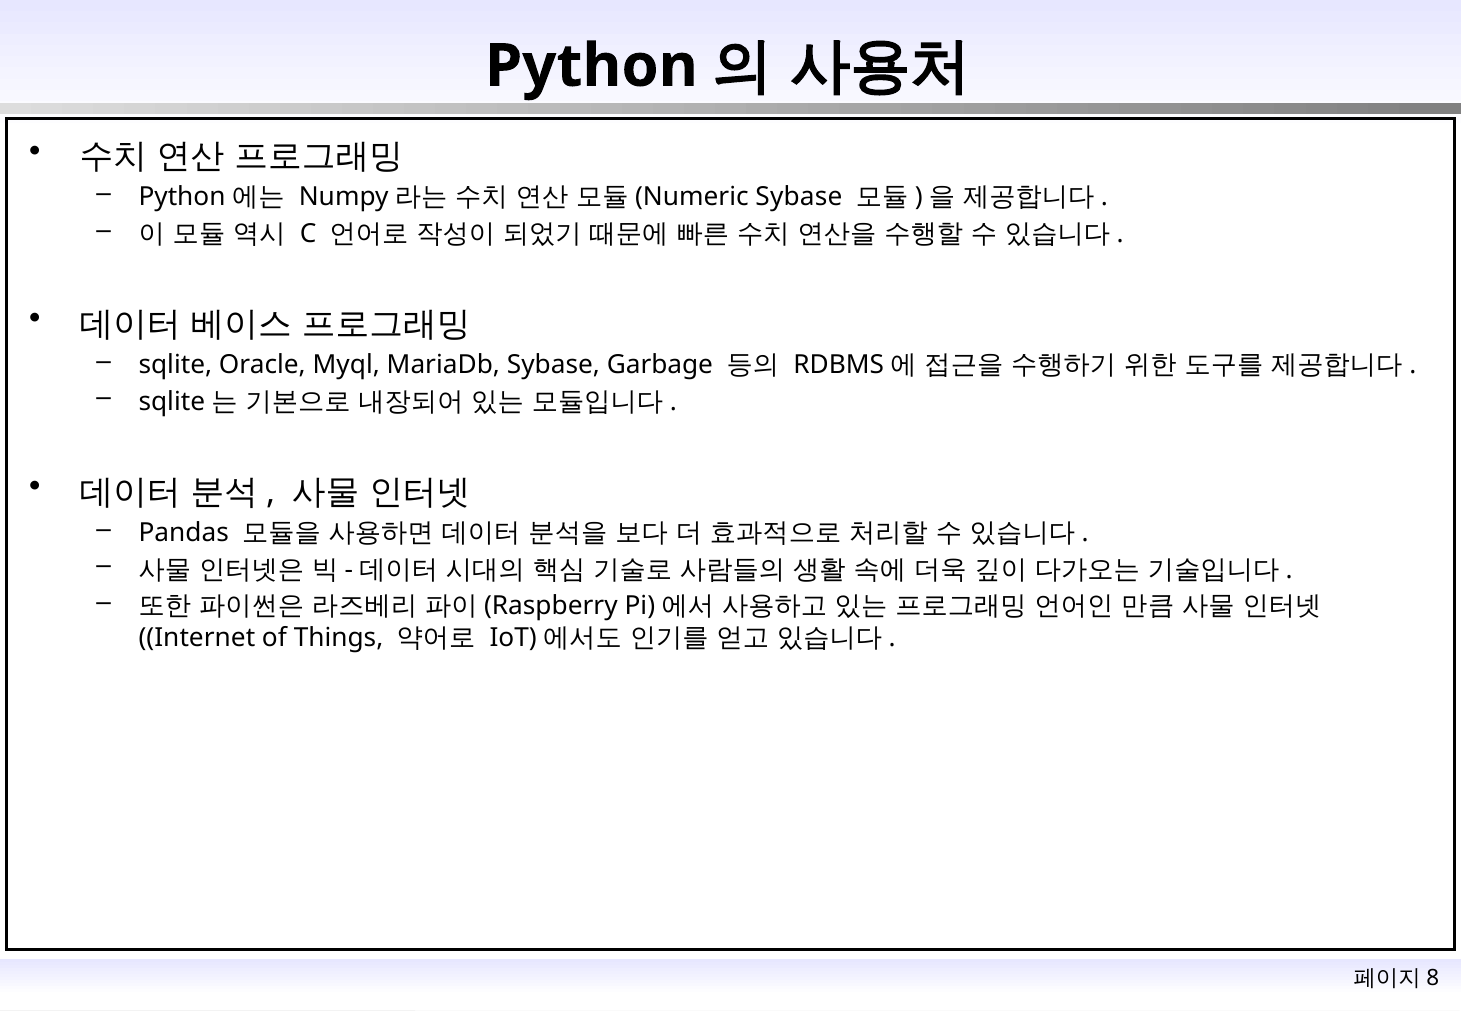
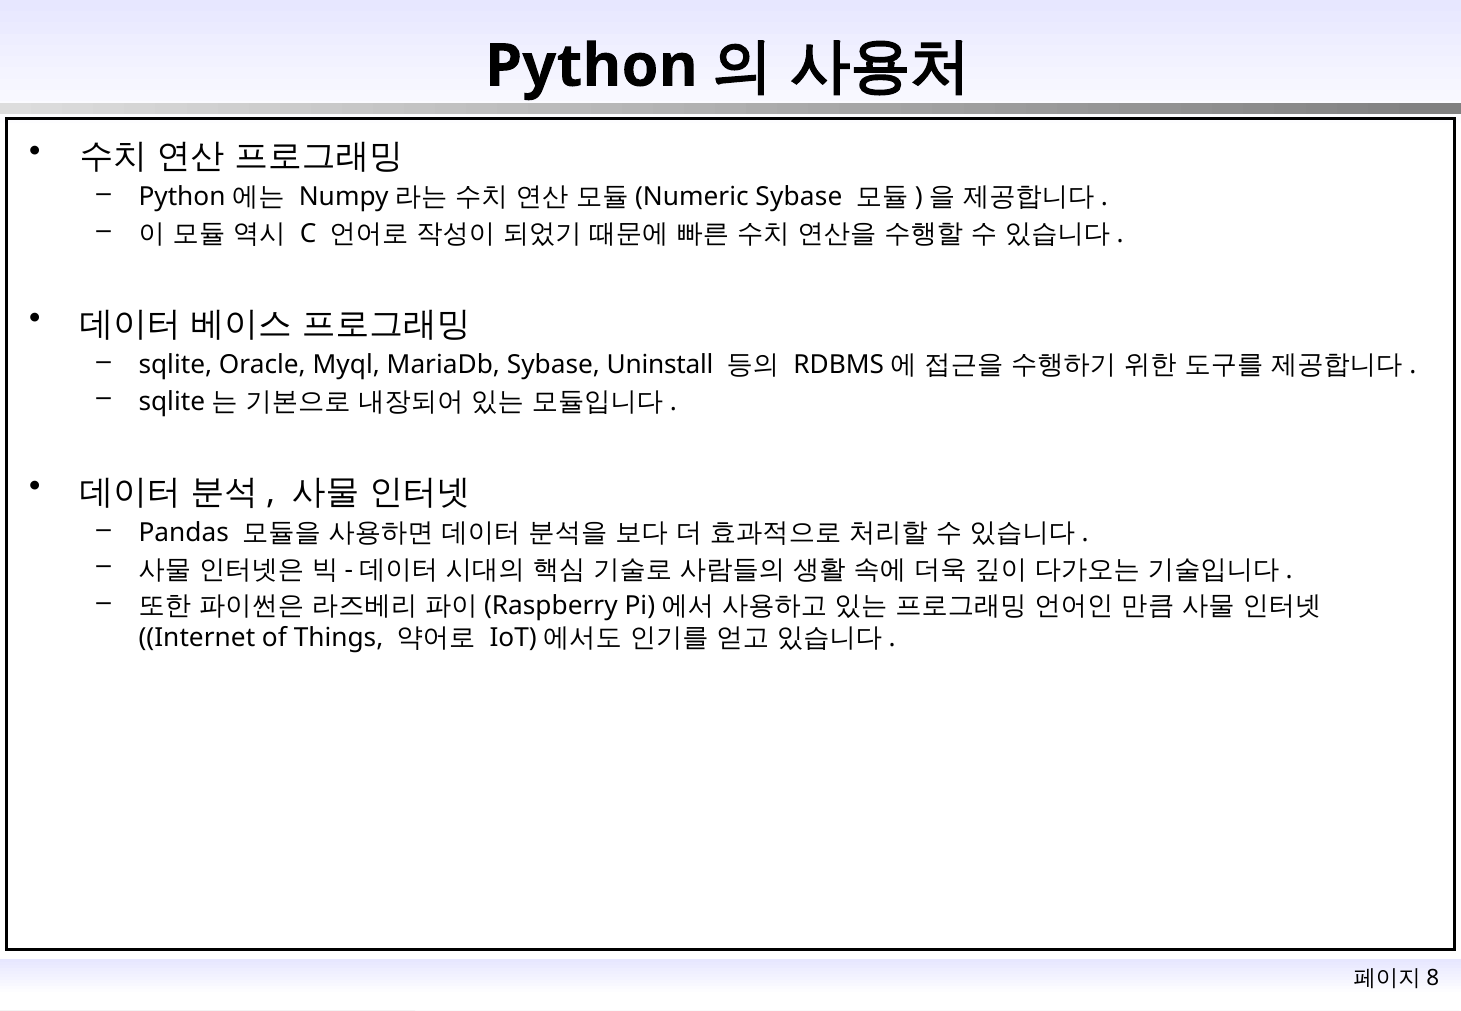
Garbage: Garbage -> Uninstall
